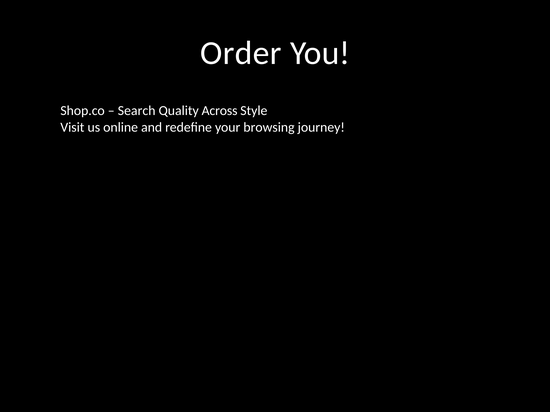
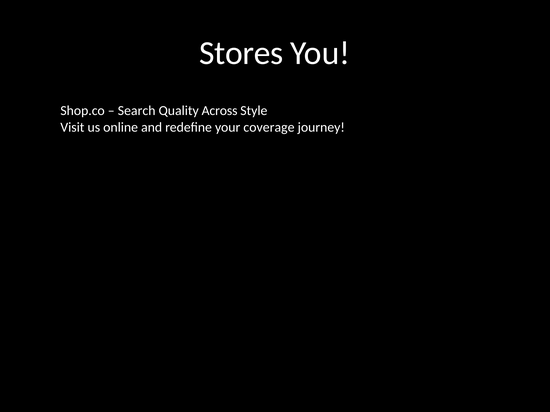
Order: Order -> Stores
browsing: browsing -> coverage
